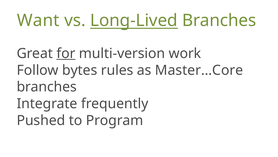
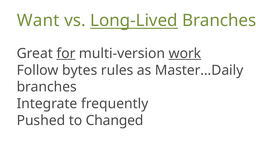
work underline: none -> present
Master…Core: Master…Core -> Master…Daily
Program: Program -> Changed
